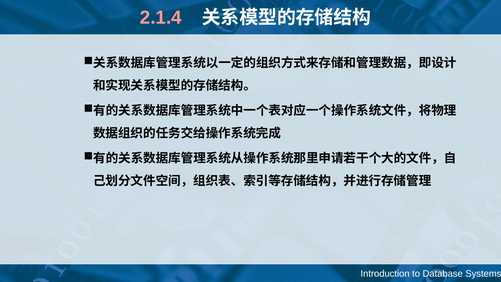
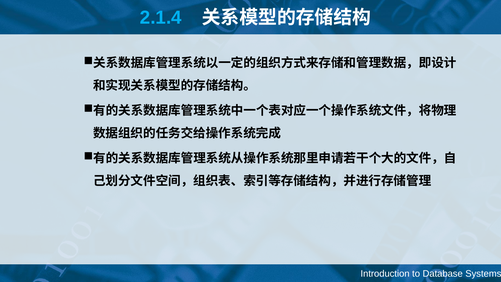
2.1.4 colour: pink -> light blue
